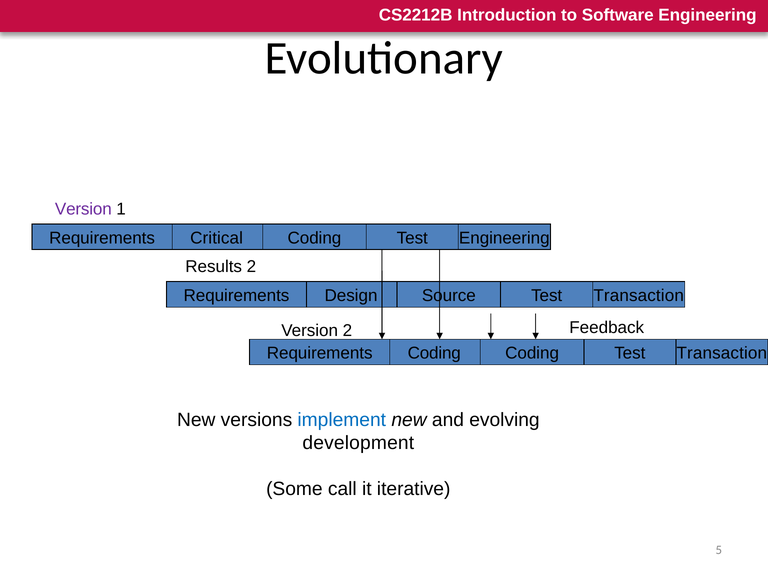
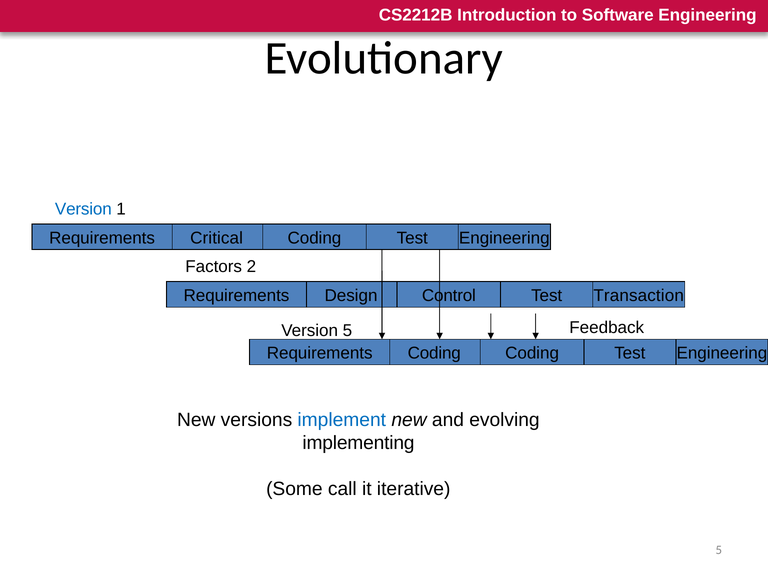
Version at (83, 209) colour: purple -> blue
Results: Results -> Factors
Source: Source -> Control
Version 2: 2 -> 5
Transaction at (722, 353): Transaction -> Engineering
development: development -> implementing
